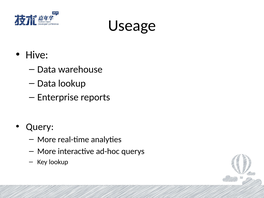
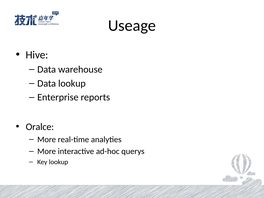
Query: Query -> Oralce
